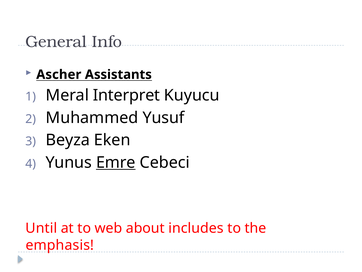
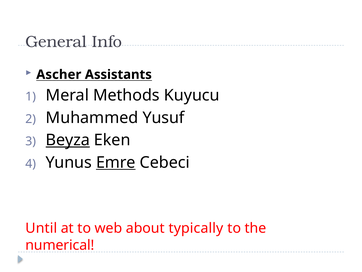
Interpret: Interpret -> Methods
Beyza underline: none -> present
includes: includes -> typically
emphasis: emphasis -> numerical
